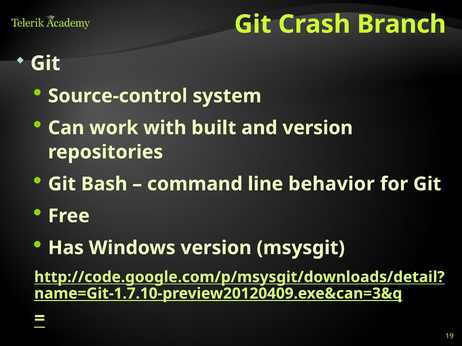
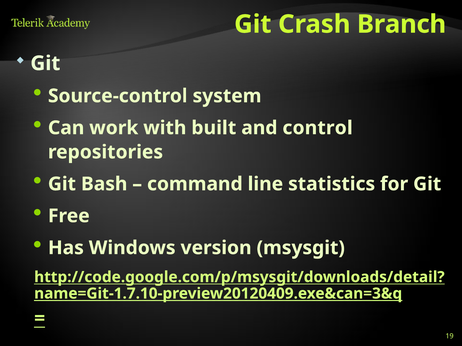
and version: version -> control
behavior: behavior -> statistics
